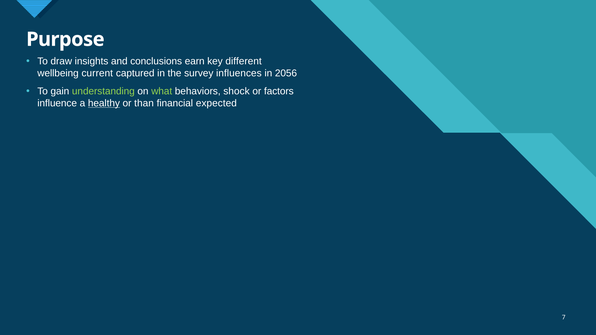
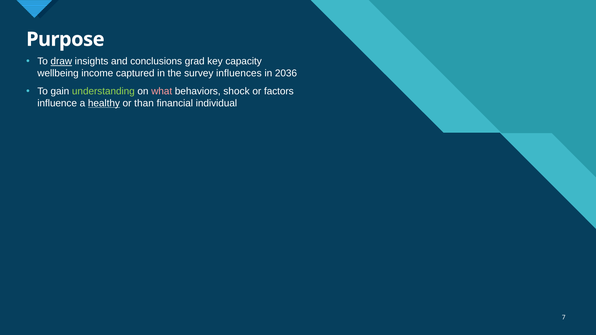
draw underline: none -> present
earn: earn -> grad
different: different -> capacity
current: current -> income
2056: 2056 -> 2036
what colour: light green -> pink
expected: expected -> individual
